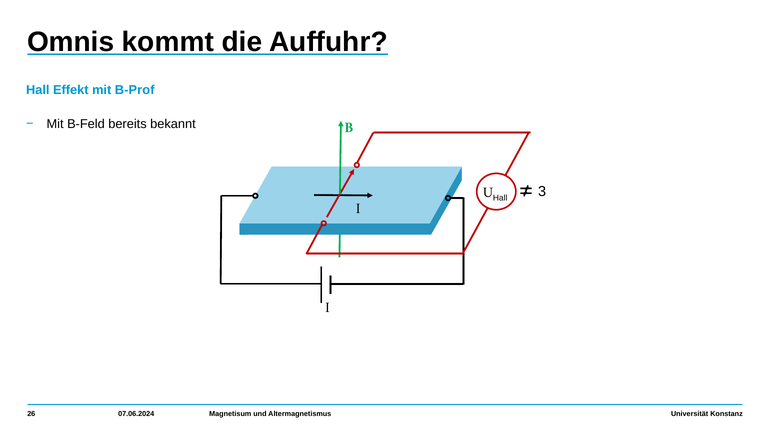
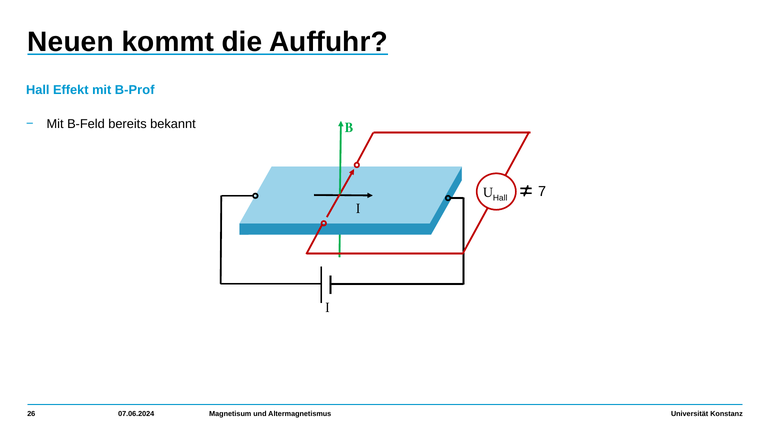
Omnis: Omnis -> Neuen
3: 3 -> 7
